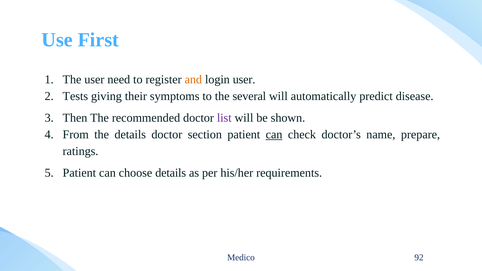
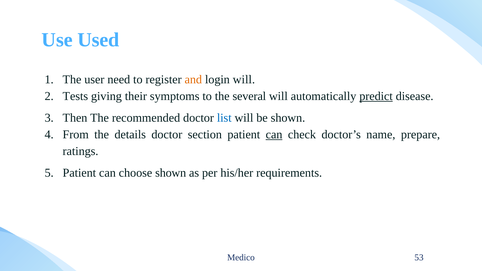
First: First -> Used
login user: user -> will
predict underline: none -> present
list colour: purple -> blue
choose details: details -> shown
92: 92 -> 53
